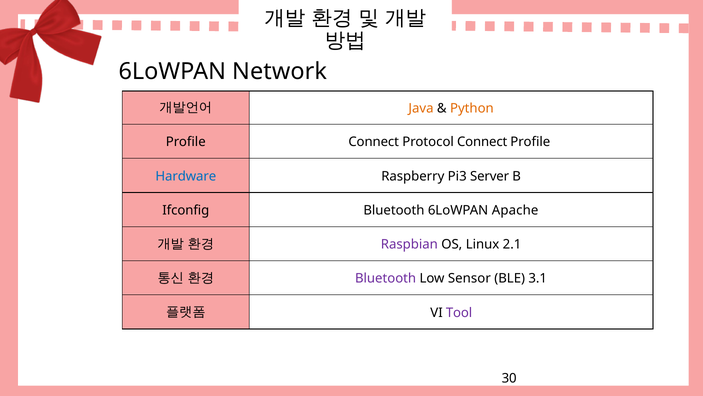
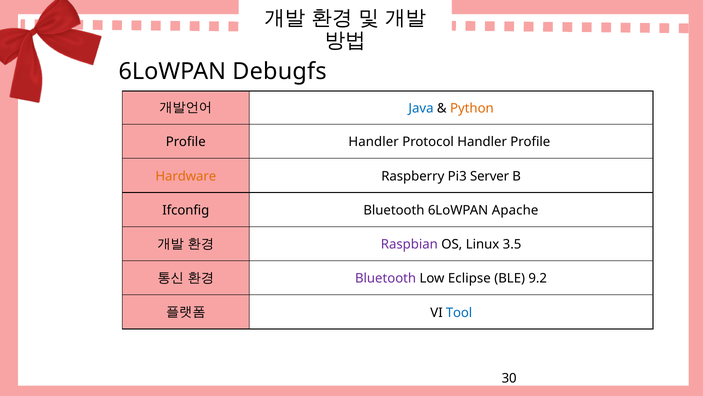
Network: Network -> Debugfs
Java colour: orange -> blue
Profile Connect: Connect -> Handler
Protocol Connect: Connect -> Handler
Hardware colour: blue -> orange
2.1: 2.1 -> 3.5
Sensor: Sensor -> Eclipse
3.1: 3.1 -> 9.2
Tool colour: purple -> blue
